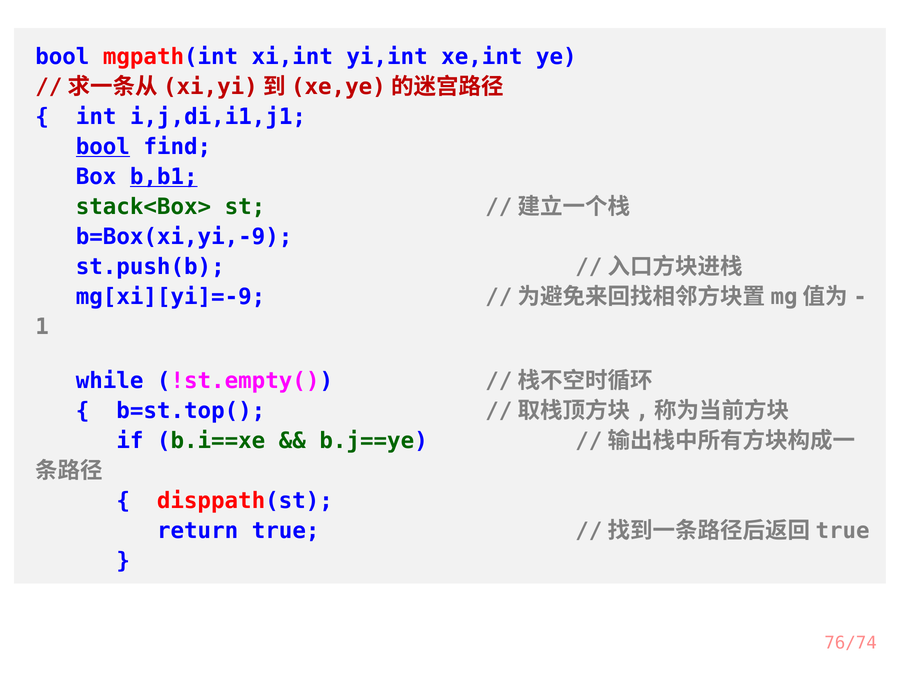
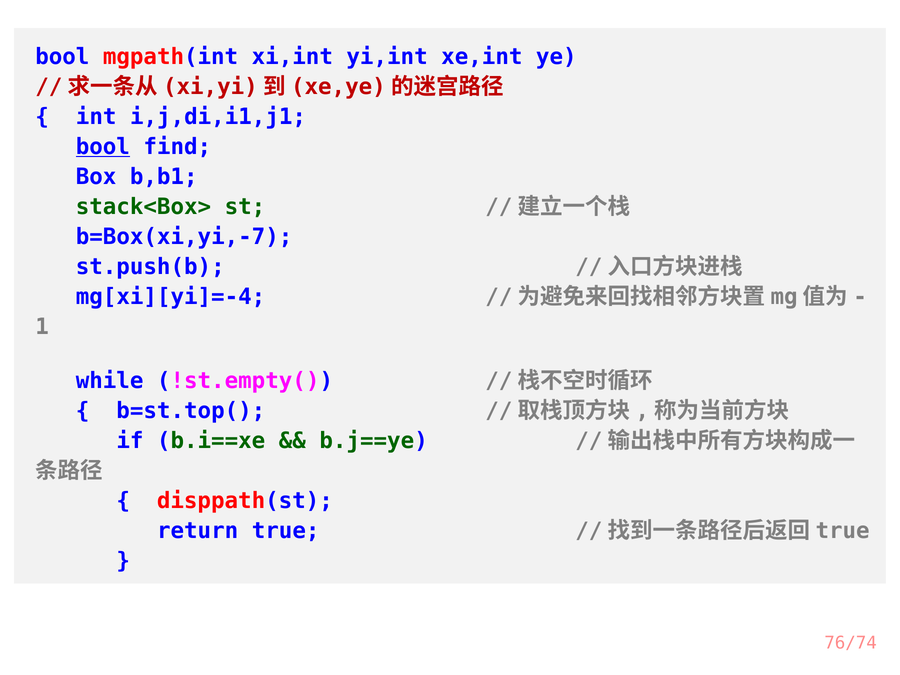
b,b1 underline: present -> none
b=Box(xi,yi,-9: b=Box(xi,yi,-9 -> b=Box(xi,yi,-7
mg[xi][yi]=-9: mg[xi][yi]=-9 -> mg[xi][yi]=-4
